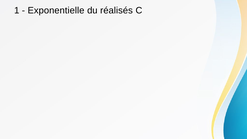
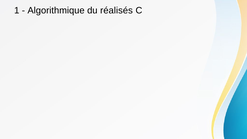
Exponentielle: Exponentielle -> Algorithmique
